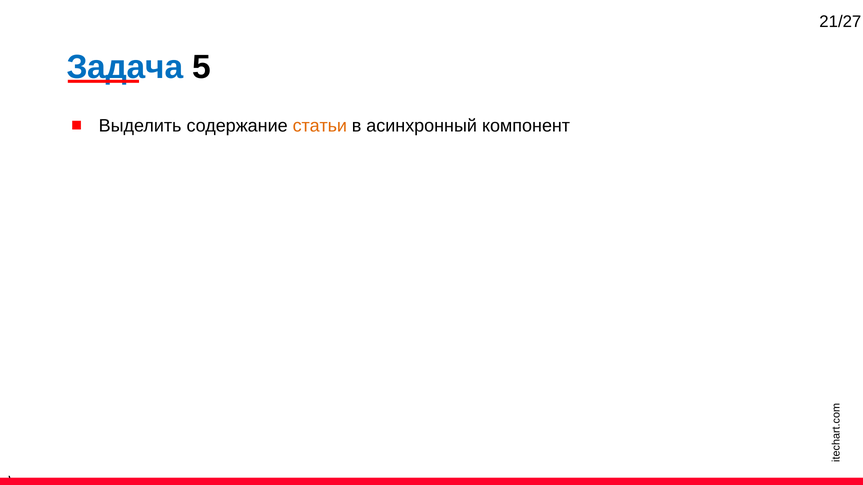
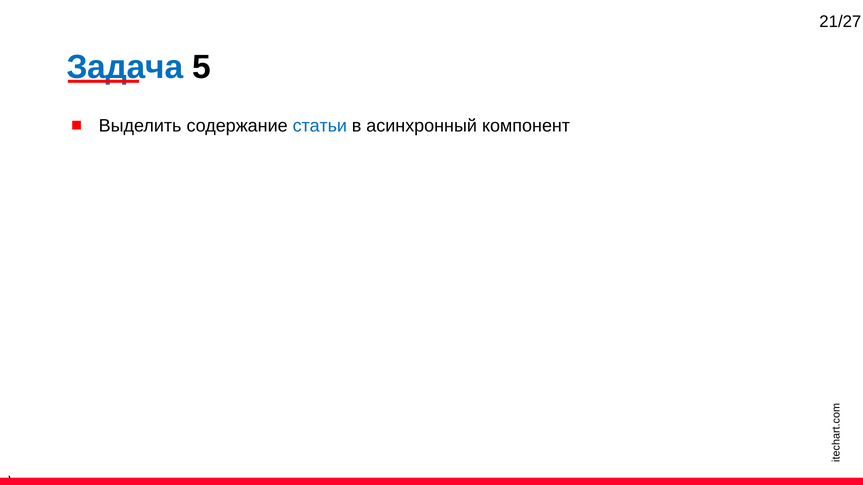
статьи colour: orange -> blue
